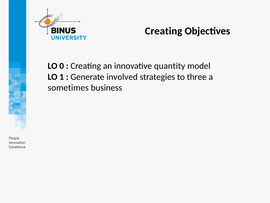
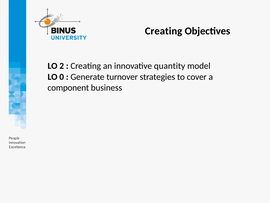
0: 0 -> 2
1: 1 -> 0
involved: involved -> turnover
three: three -> cover
sometimes: sometimes -> component
